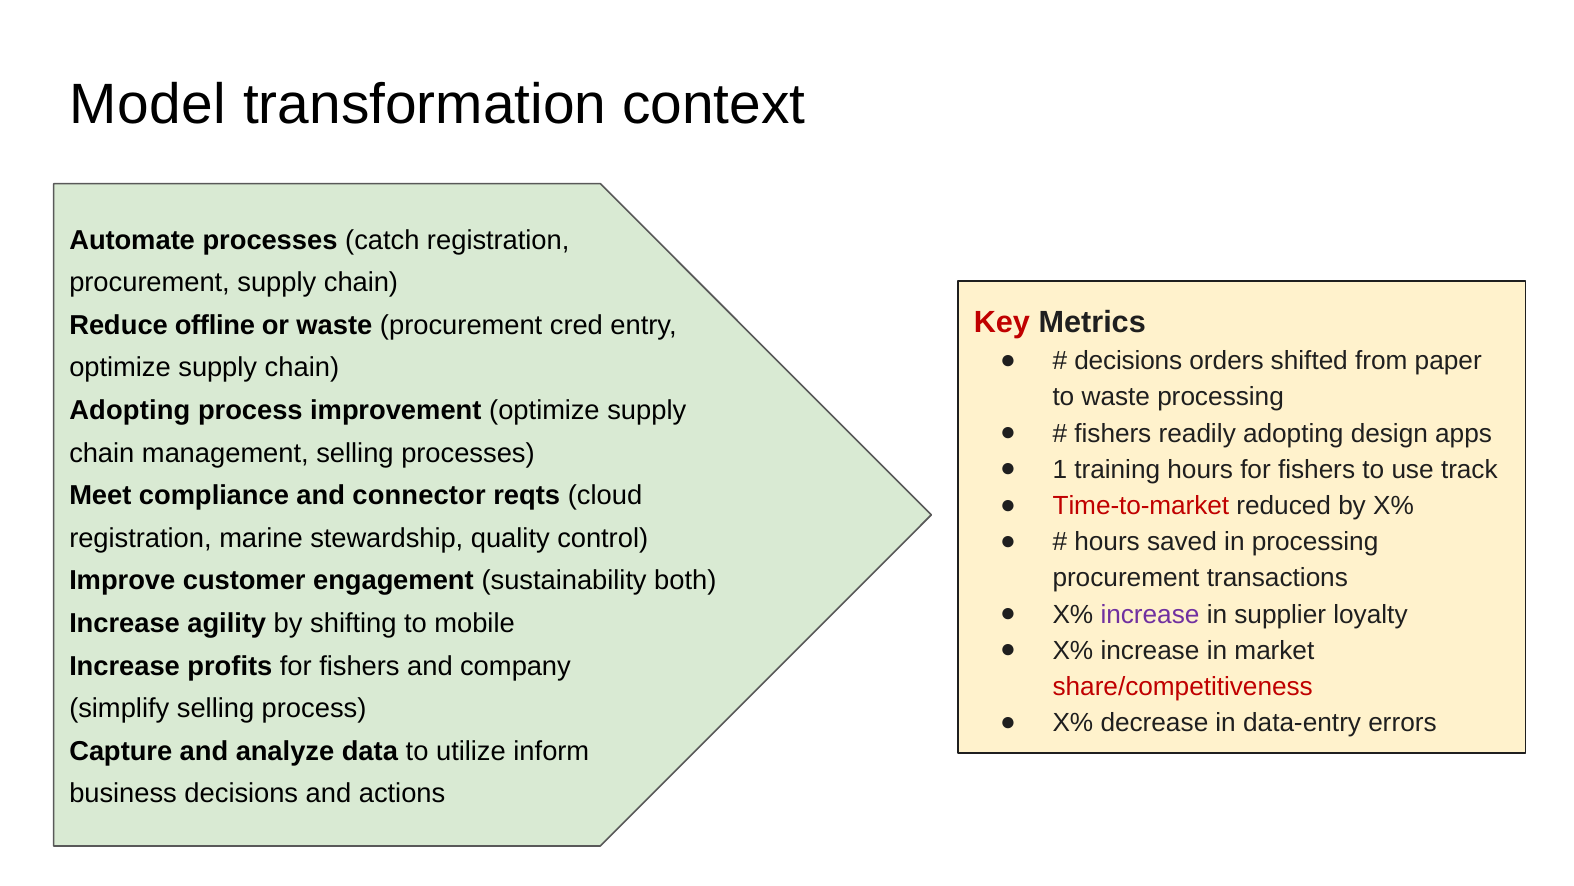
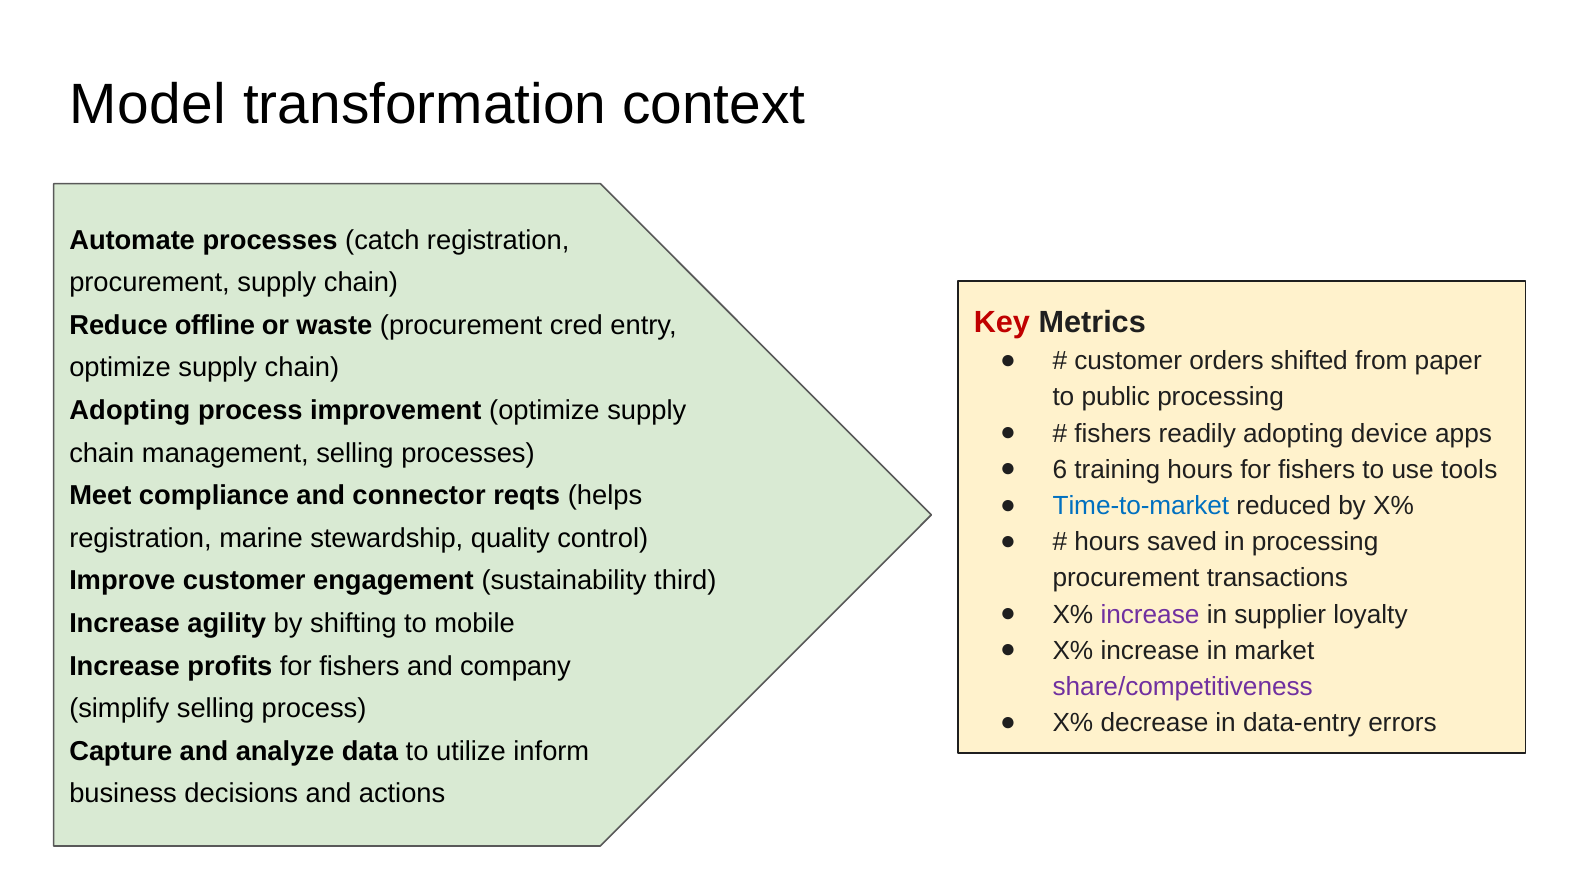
decisions at (1128, 361): decisions -> customer
to waste: waste -> public
design: design -> device
1: 1 -> 6
track: track -> tools
cloud: cloud -> helps
Time-to-market colour: red -> blue
both: both -> third
share/competitiveness colour: red -> purple
